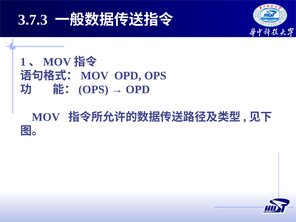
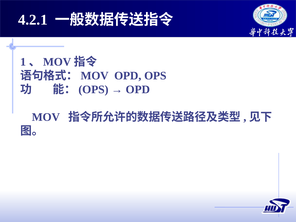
3.7.3: 3.7.3 -> 4.2.1
